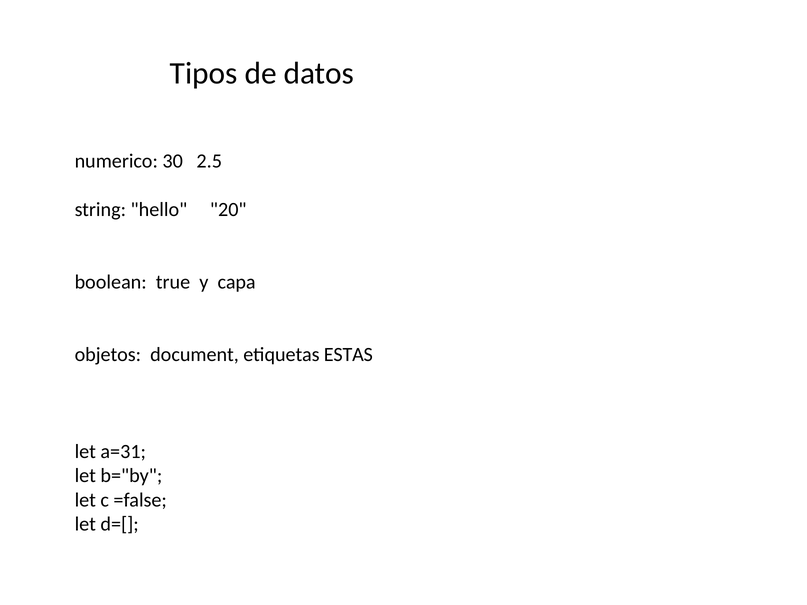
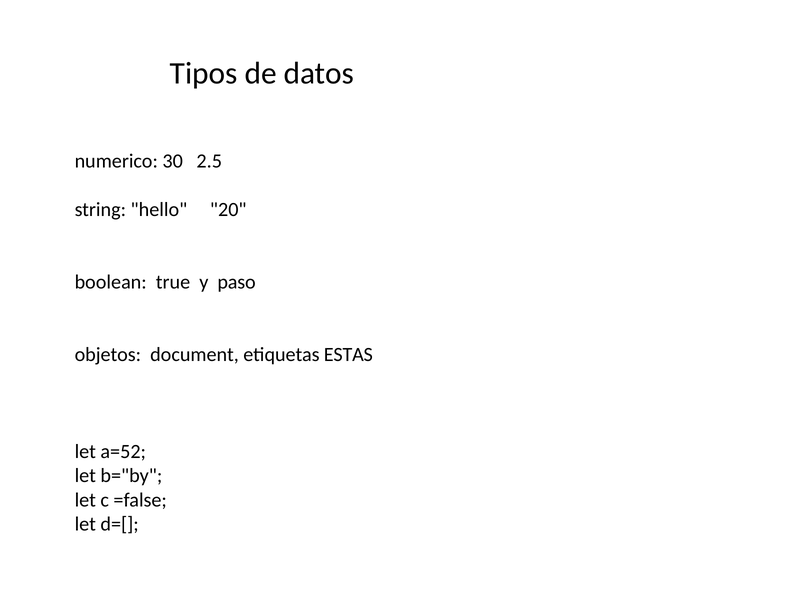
capa: capa -> paso
a=31: a=31 -> a=52
